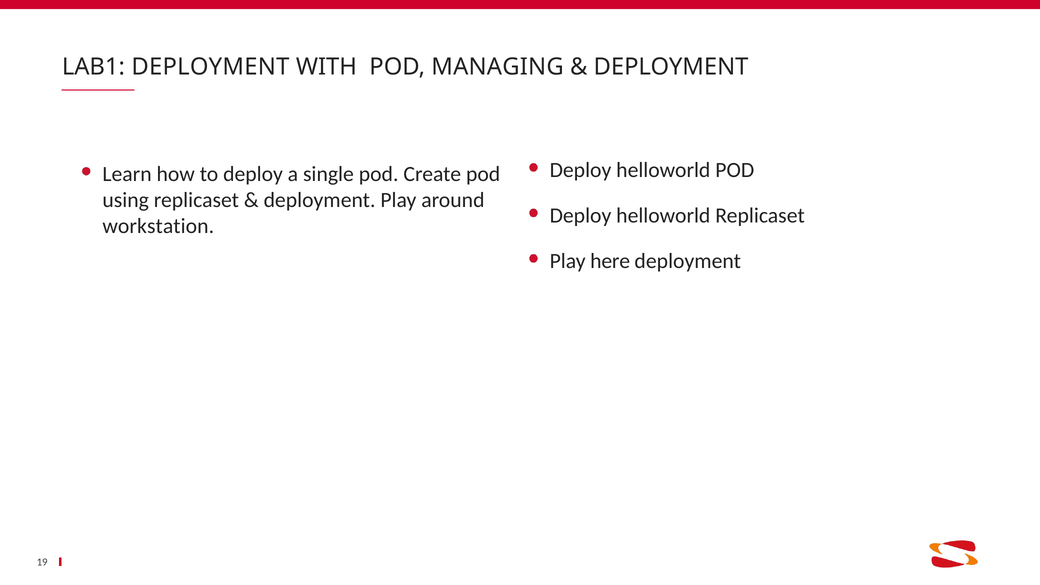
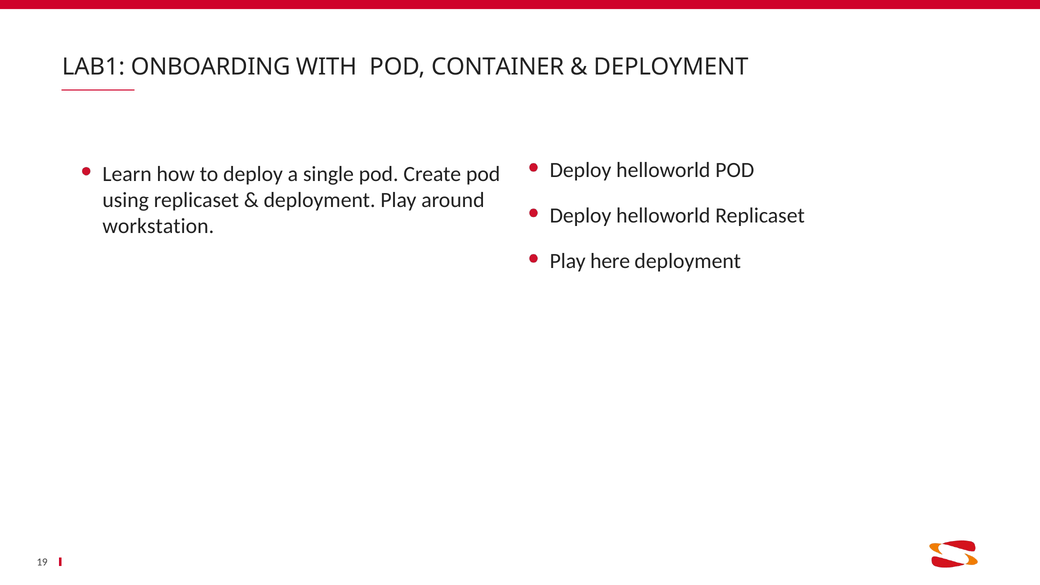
LAB1 DEPLOYMENT: DEPLOYMENT -> ONBOARDING
MANAGING: MANAGING -> CONTAINER
